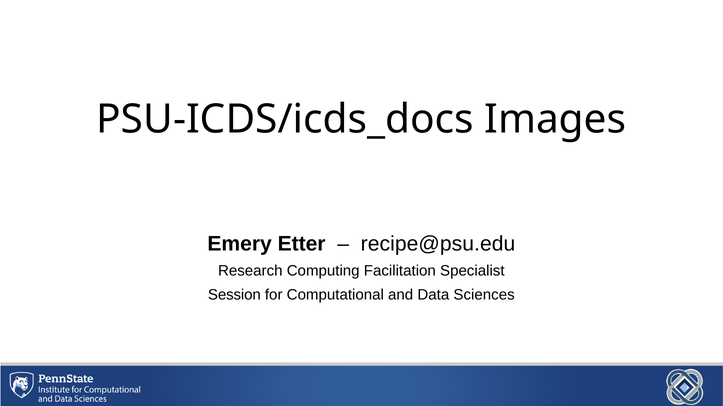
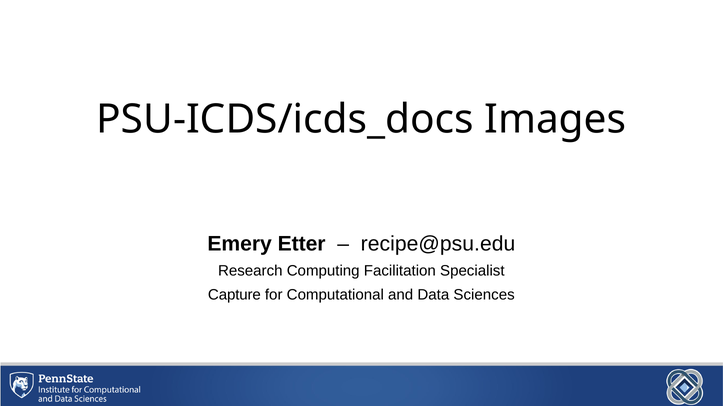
Session: Session -> Capture
